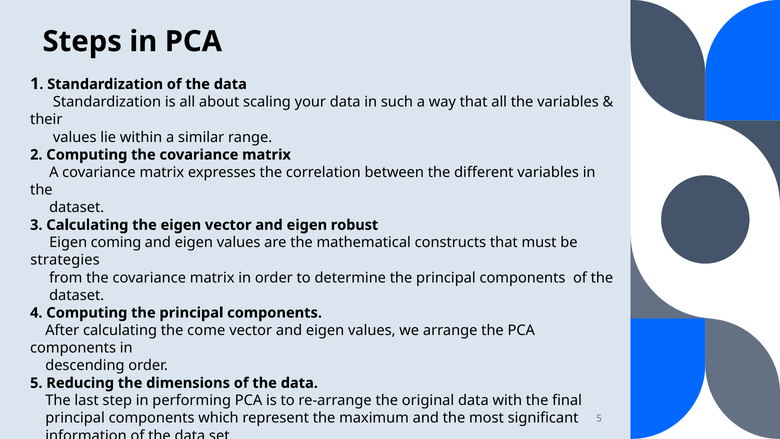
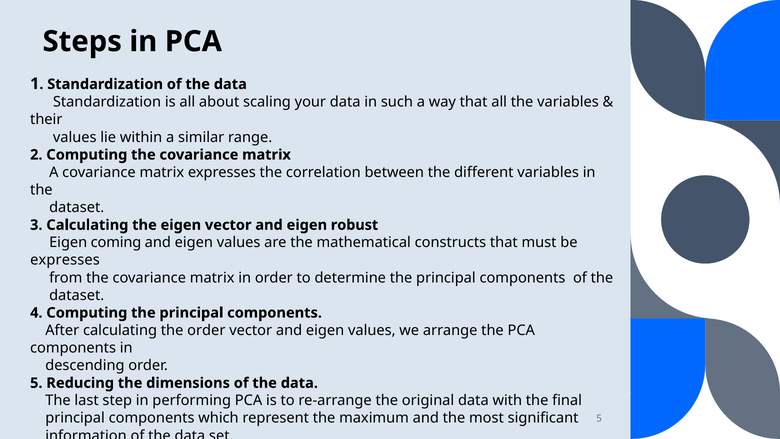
strategies at (65, 260): strategies -> expresses
the come: come -> order
